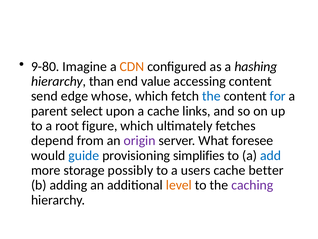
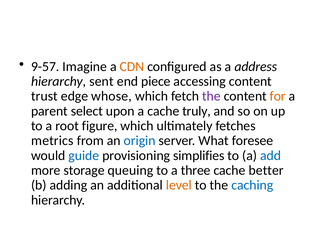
9-80: 9-80 -> 9-57
hashing: hashing -> address
than: than -> sent
value: value -> piece
send: send -> trust
the at (211, 96) colour: blue -> purple
for colour: blue -> orange
links: links -> truly
depend: depend -> metrics
origin colour: purple -> blue
possibly: possibly -> queuing
users: users -> three
caching colour: purple -> blue
